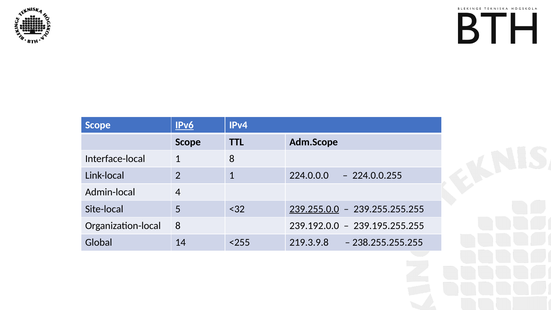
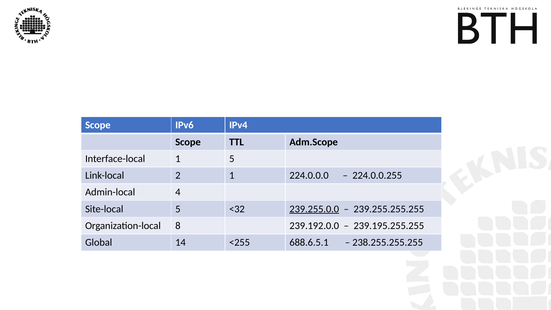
IPv6 underline: present -> none
1 8: 8 -> 5
219.3.9.8: 219.3.9.8 -> 688.6.5.1
